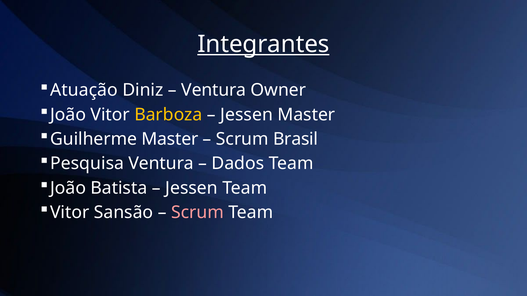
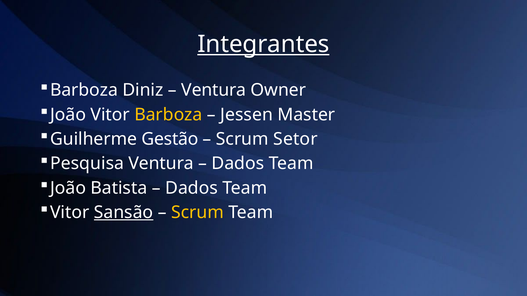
Atuação at (84, 90): Atuação -> Barboza
Guilherme Master: Master -> Gestão
Brasil: Brasil -> Setor
Jessen at (191, 188): Jessen -> Dados
Sansão underline: none -> present
Scrum at (197, 213) colour: pink -> yellow
